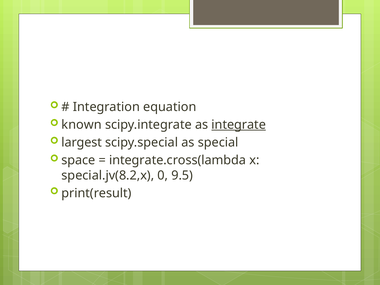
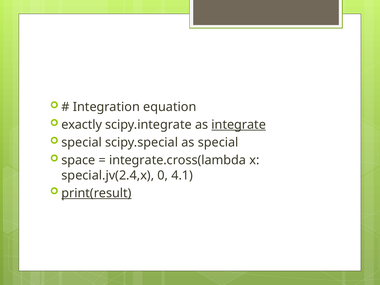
known: known -> exactly
largest at (82, 142): largest -> special
special.jv(8.2,x: special.jv(8.2,x -> special.jv(2.4,x
9.5: 9.5 -> 4.1
print(result underline: none -> present
